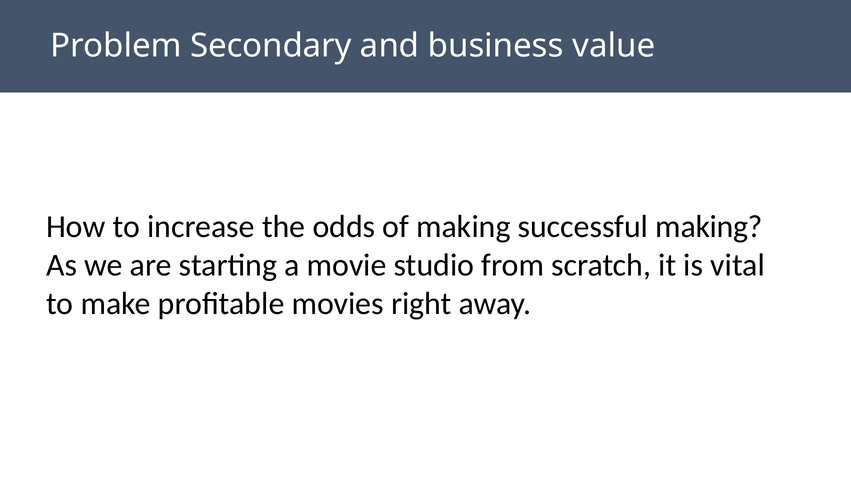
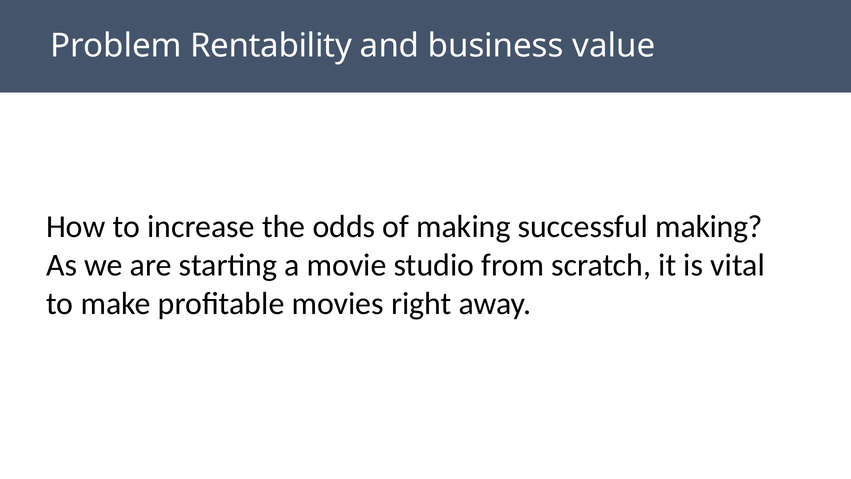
Secondary: Secondary -> Rentability
